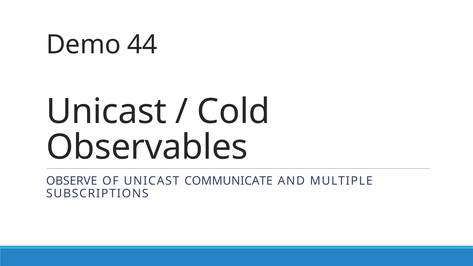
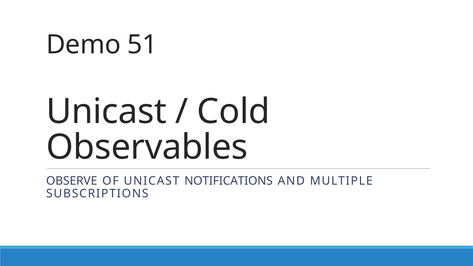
44: 44 -> 51
COMMUNICATE: COMMUNICATE -> NOTIFICATIONS
